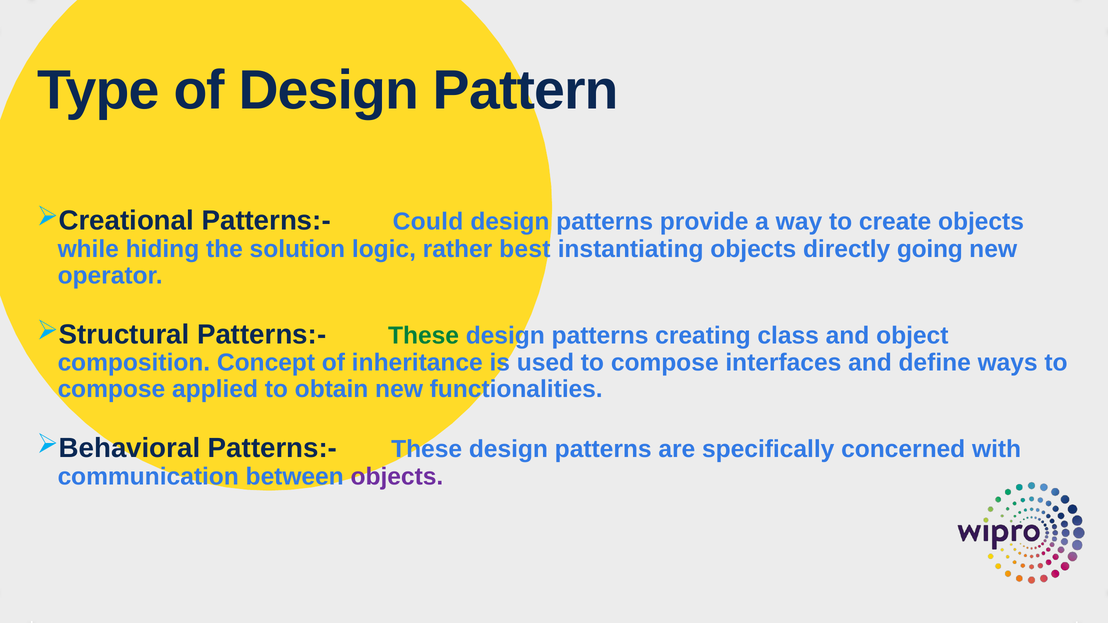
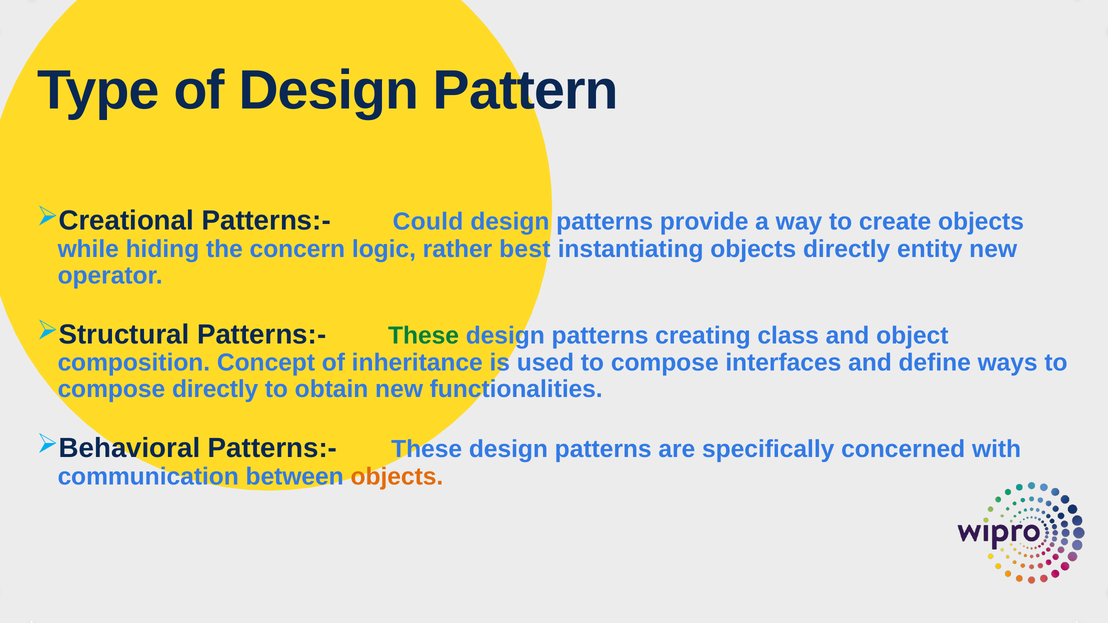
solution: solution -> concern
going: going -> entity
compose applied: applied -> directly
objects at (397, 477) colour: purple -> orange
